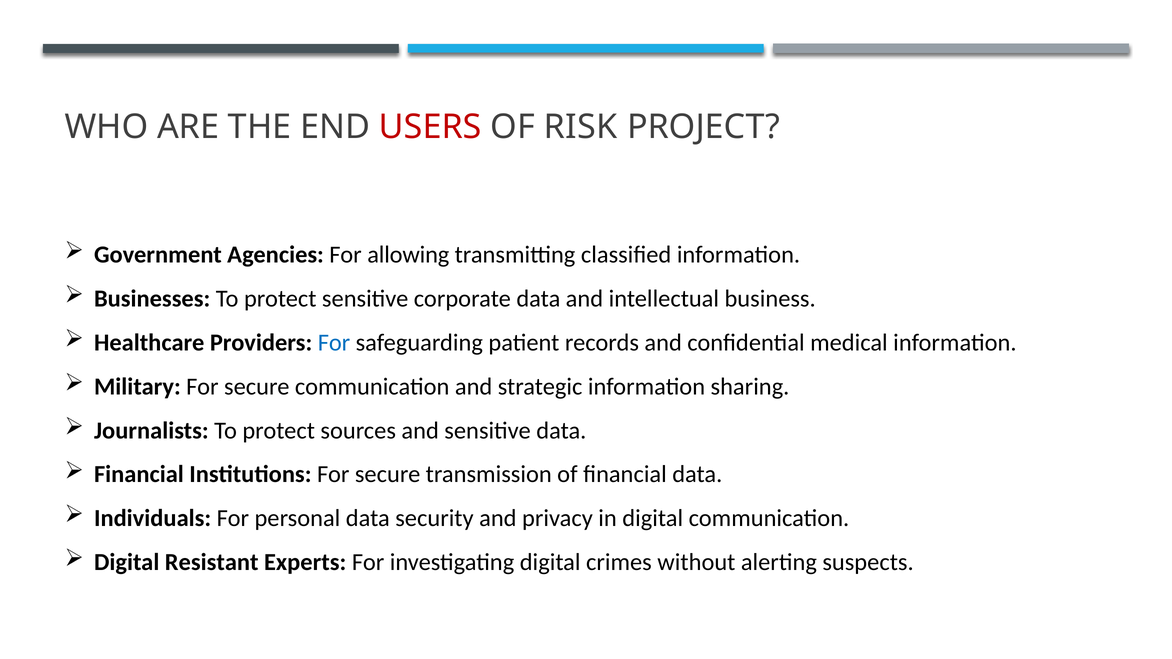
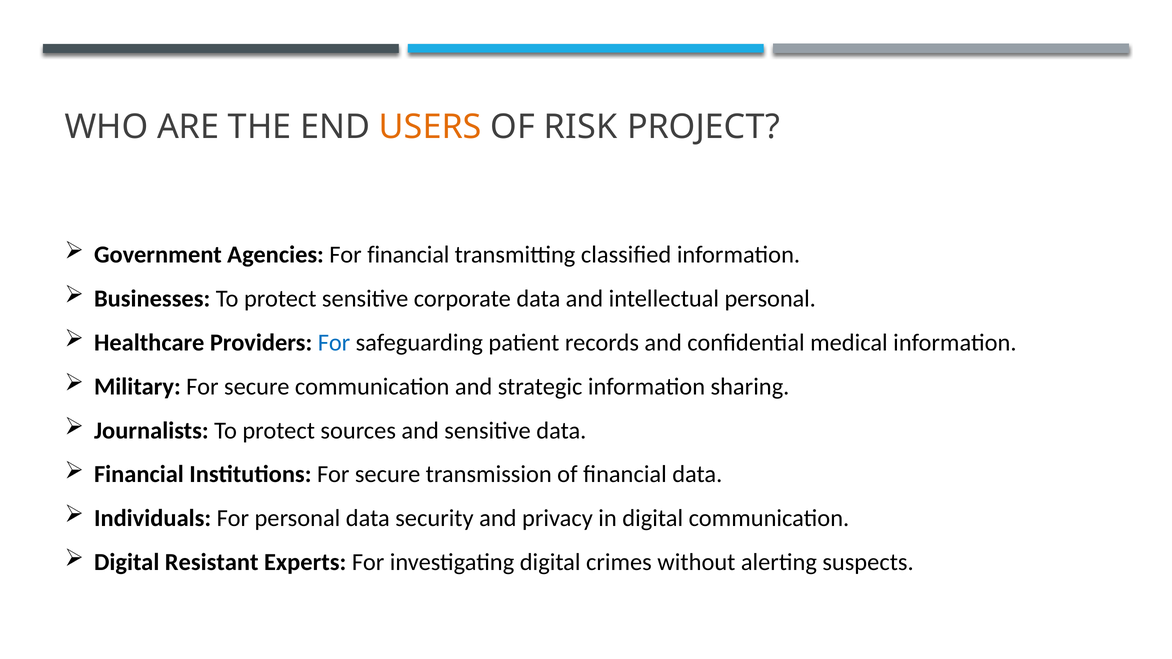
USERS colour: red -> orange
For allowing: allowing -> financial
intellectual business: business -> personal
